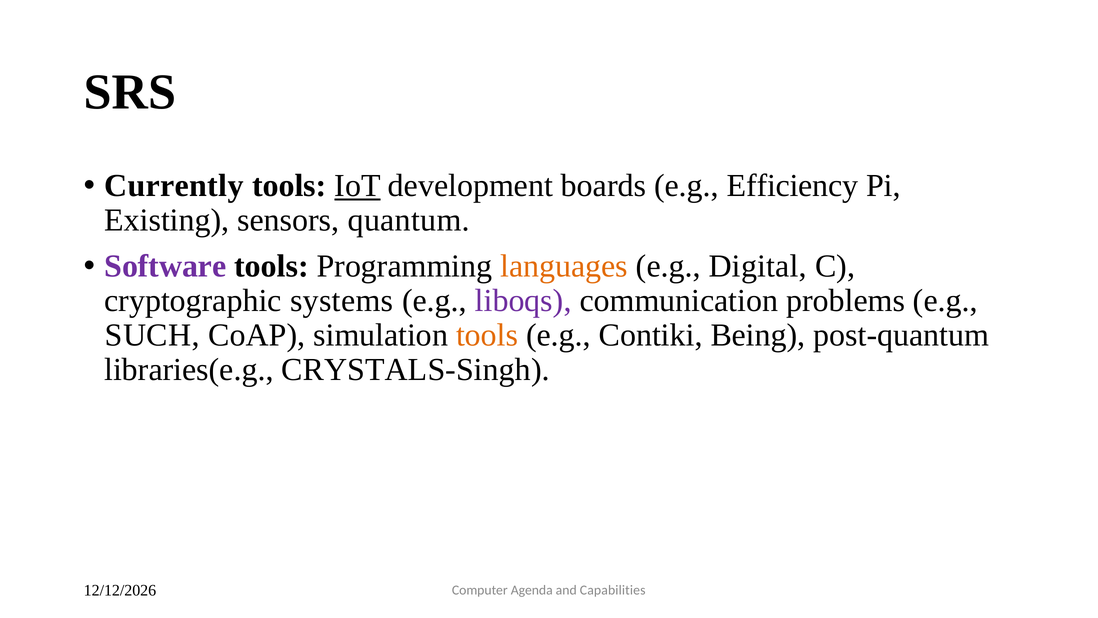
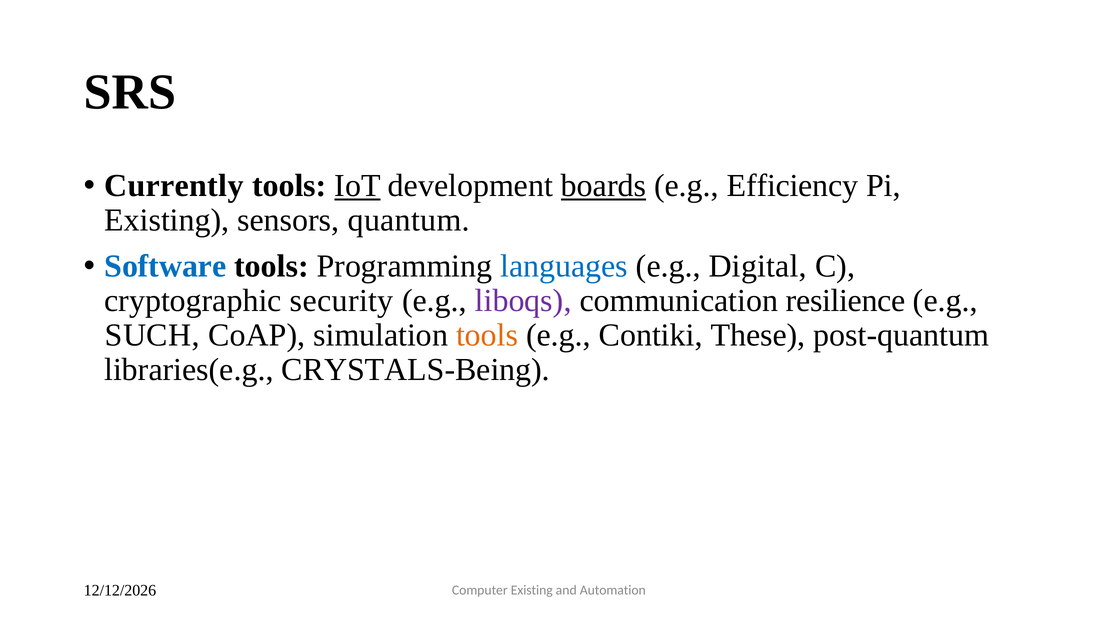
boards underline: none -> present
Software colour: purple -> blue
languages colour: orange -> blue
systems: systems -> security
problems: problems -> resilience
Being: Being -> These
CRYSTALS-Singh: CRYSTALS-Singh -> CRYSTALS-Being
Computer Agenda: Agenda -> Existing
Capabilities: Capabilities -> Automation
